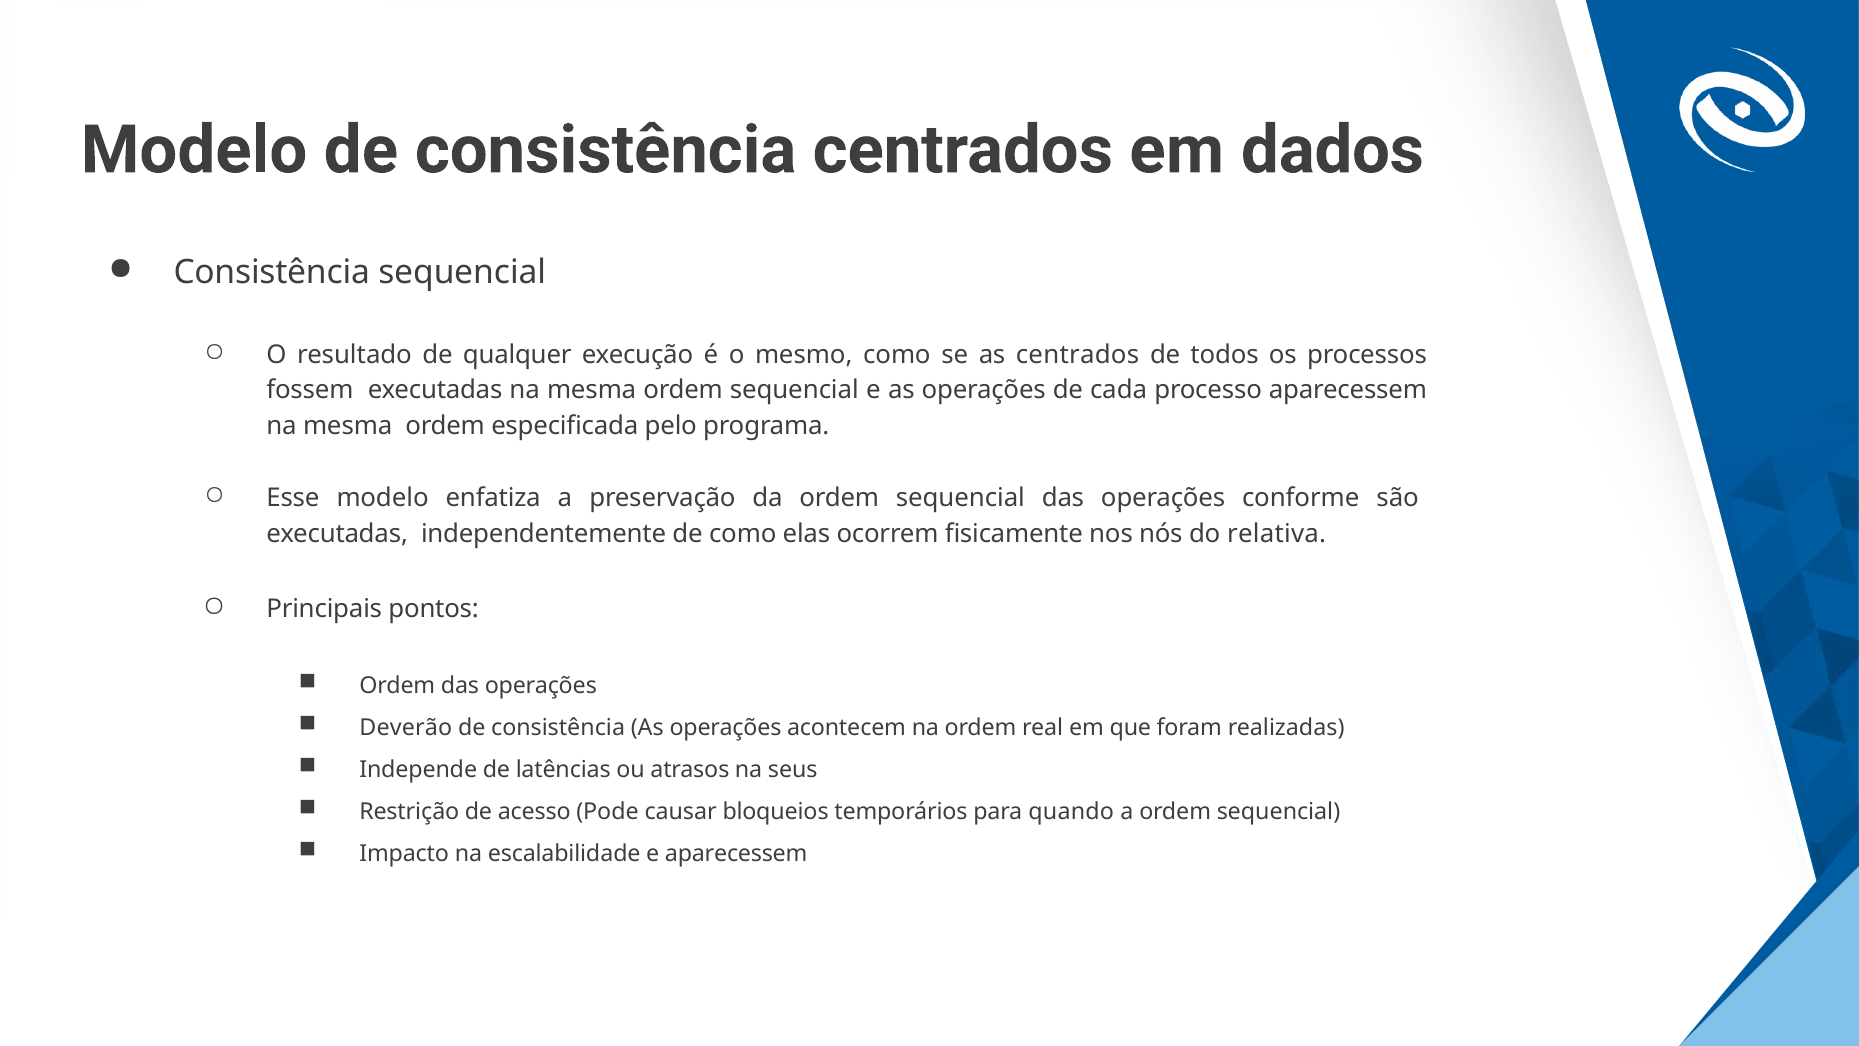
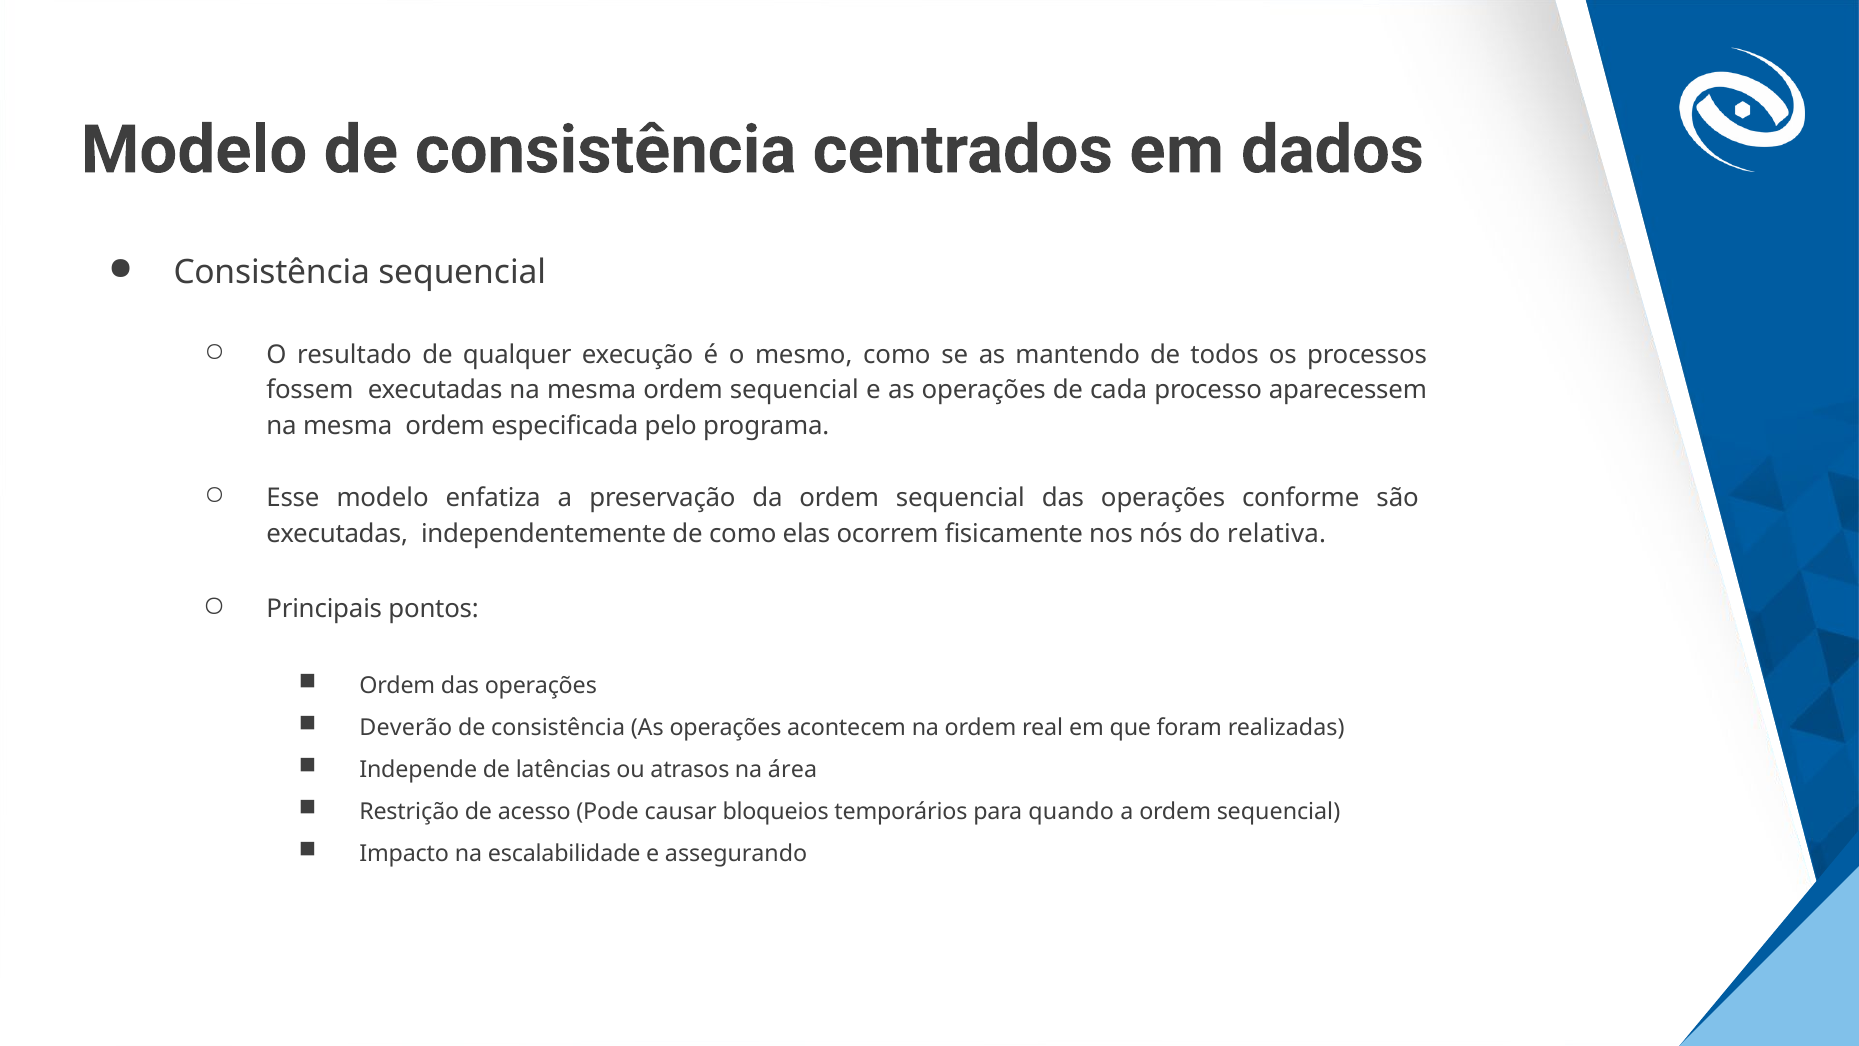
as centrados: centrados -> mantendo
seus: seus -> área
e aparecessem: aparecessem -> assegurando
